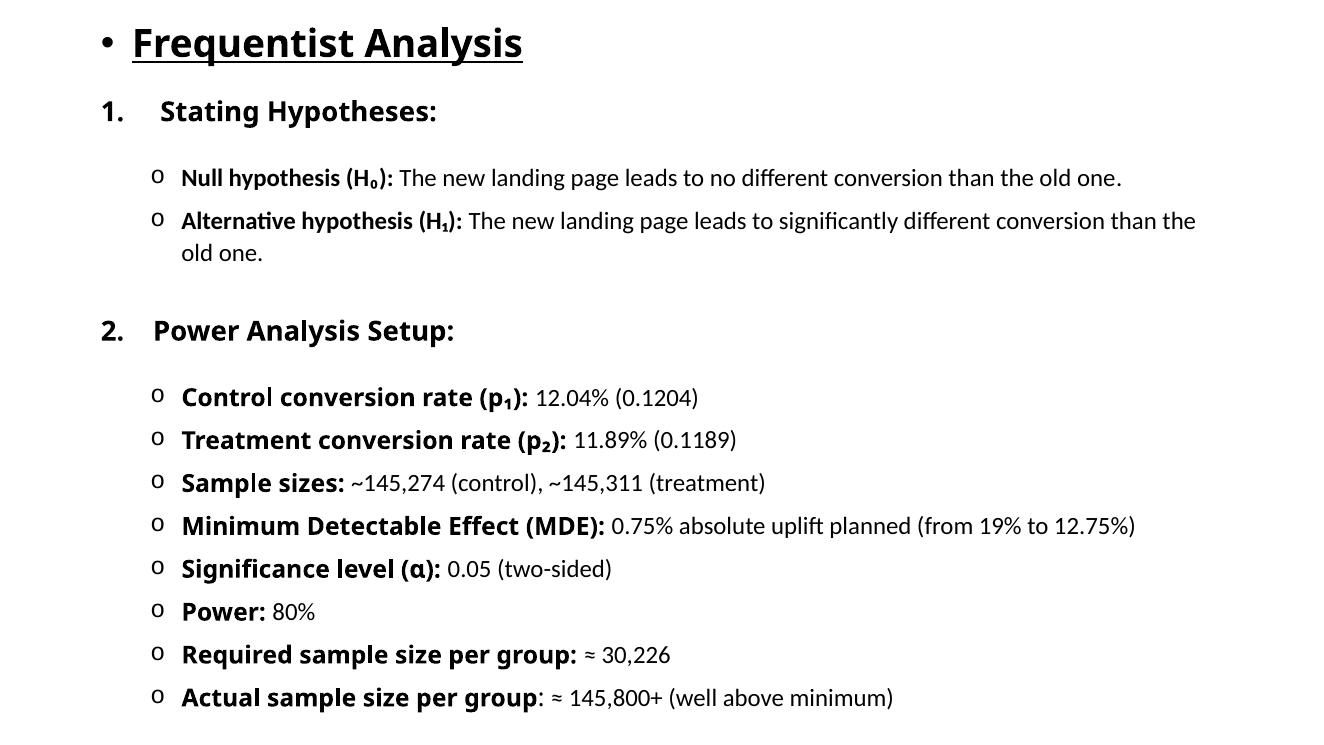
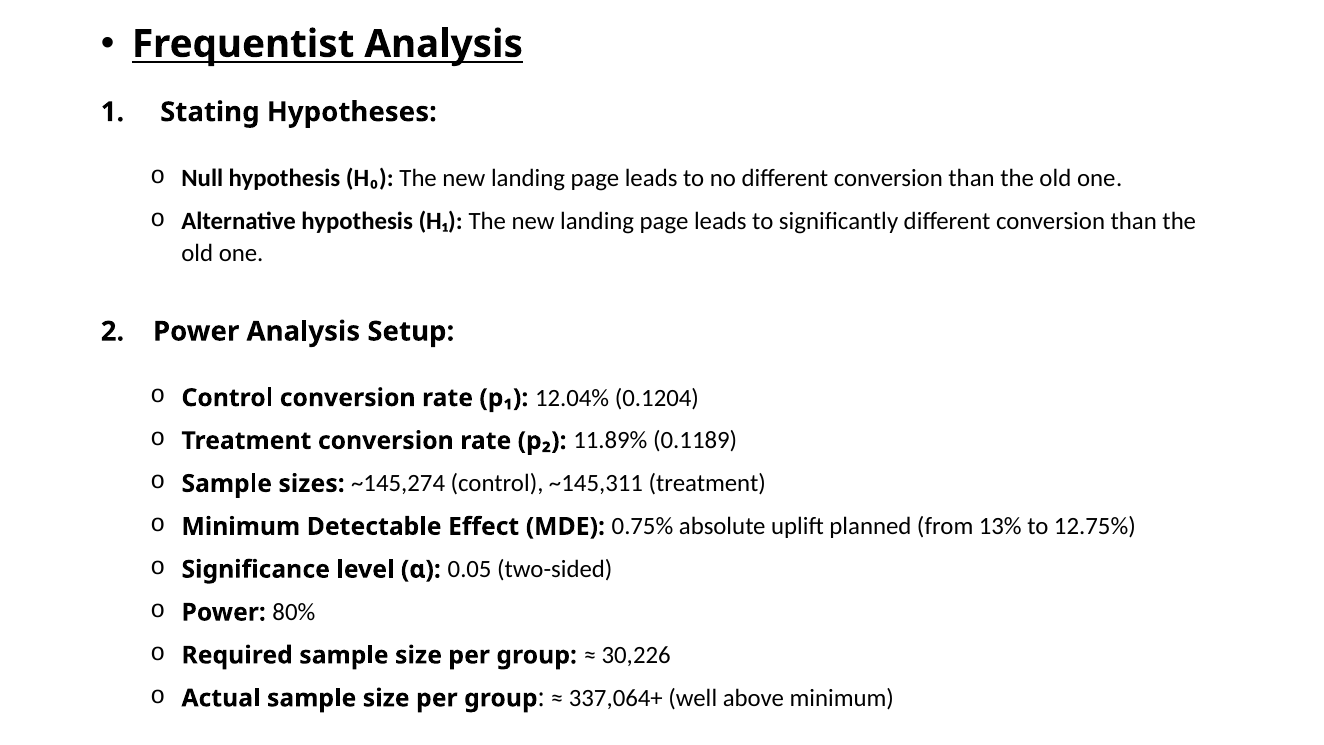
19%: 19% -> 13%
145,800+: 145,800+ -> 337,064+
